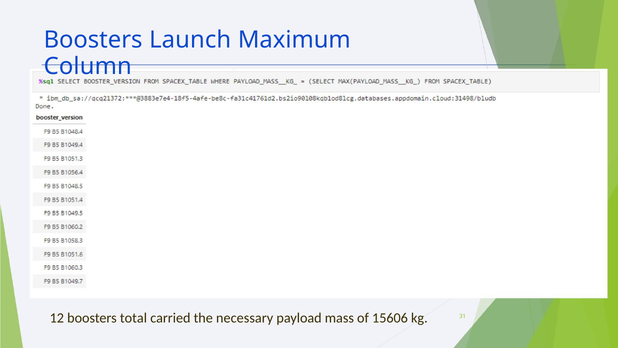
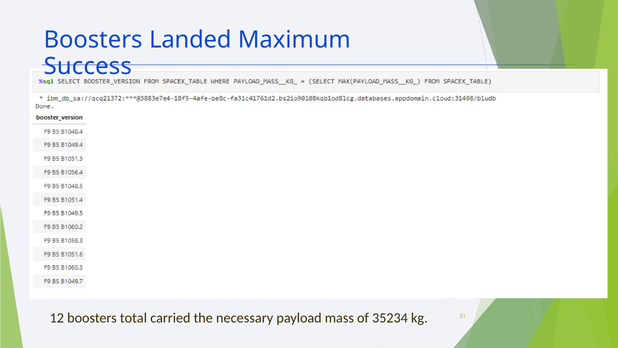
Launch: Launch -> Landed
Column: Column -> Success
15606: 15606 -> 35234
